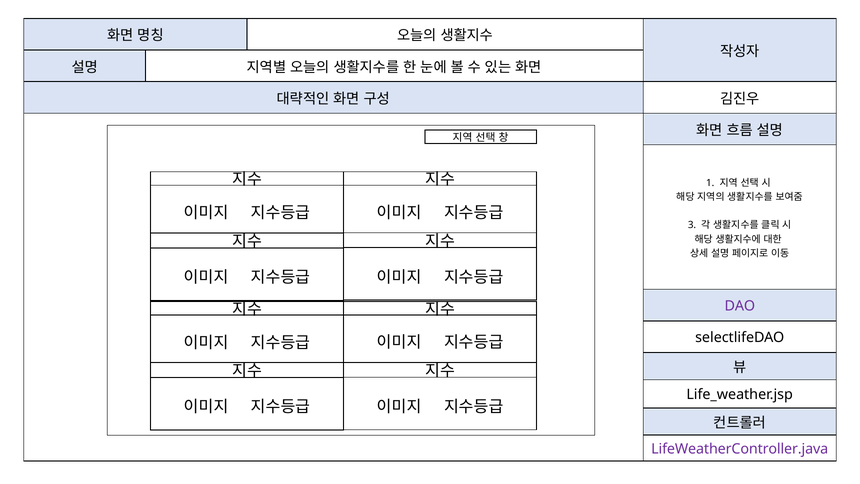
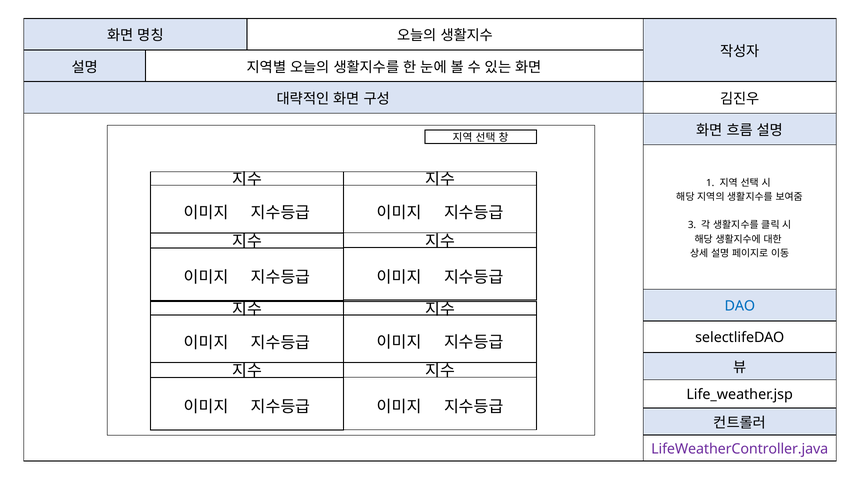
DAO colour: purple -> blue
